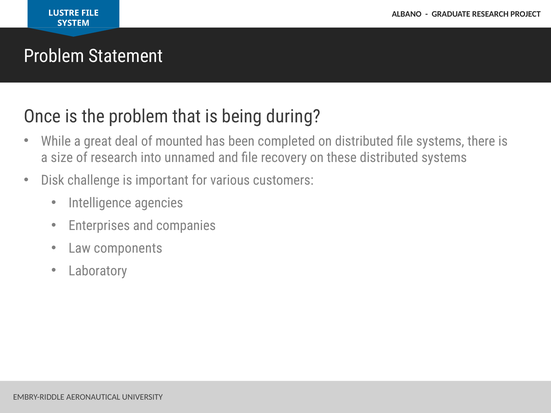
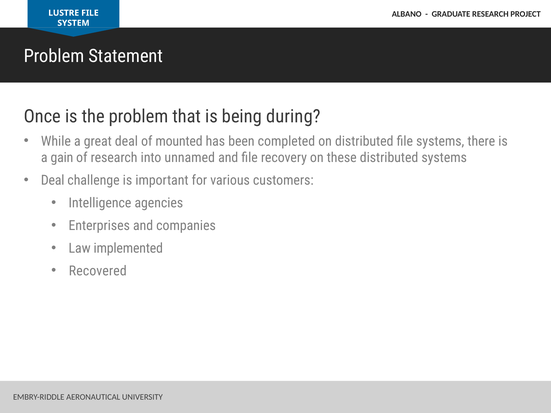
size: size -> gain
Disk at (53, 180): Disk -> Deal
components: components -> implemented
Laboratory: Laboratory -> Recovered
